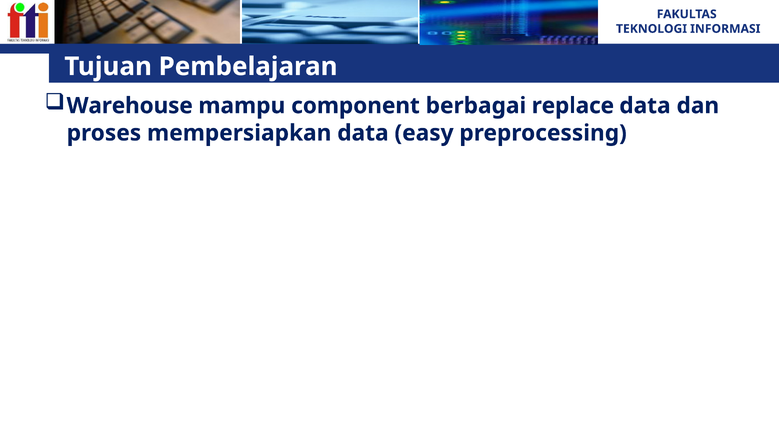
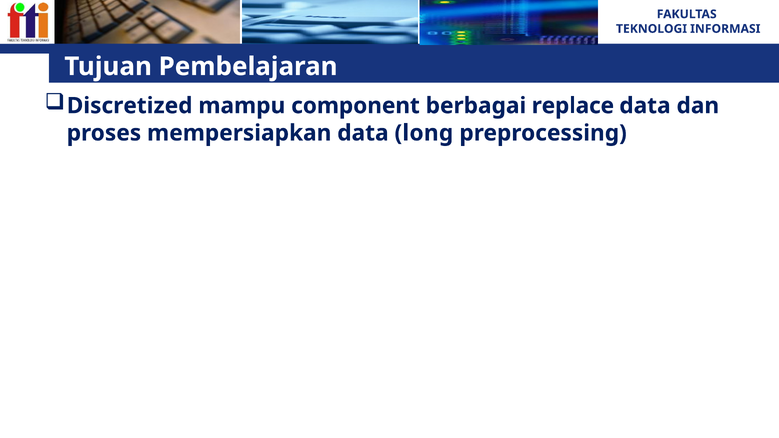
Warehouse: Warehouse -> Discretized
easy: easy -> long
